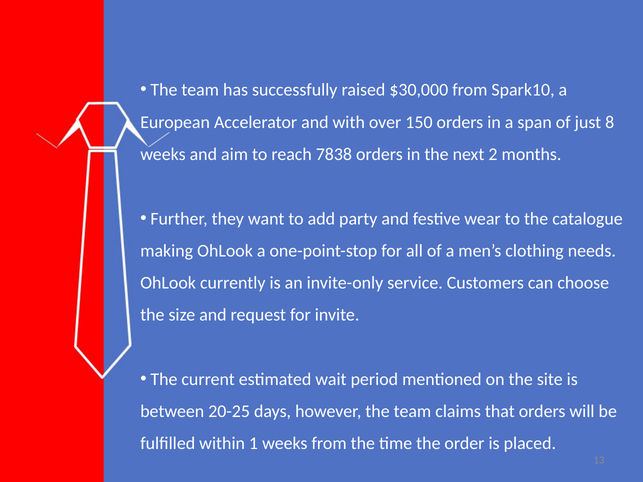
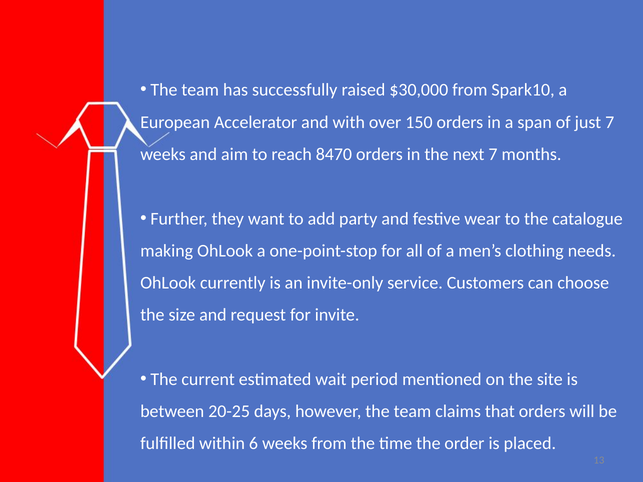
just 8: 8 -> 7
7838: 7838 -> 8470
next 2: 2 -> 7
1: 1 -> 6
